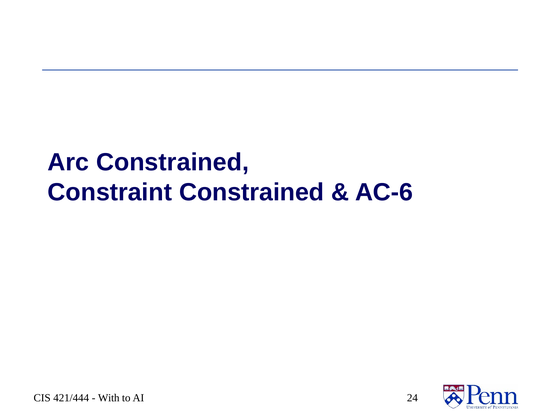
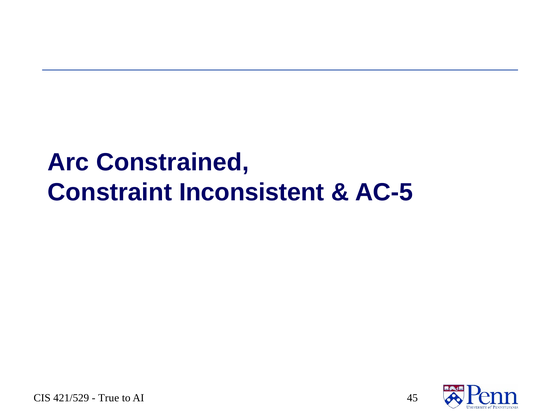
Constraint Constrained: Constrained -> Inconsistent
AC-6: AC-6 -> AC-5
421/444: 421/444 -> 421/529
With: With -> True
24: 24 -> 45
